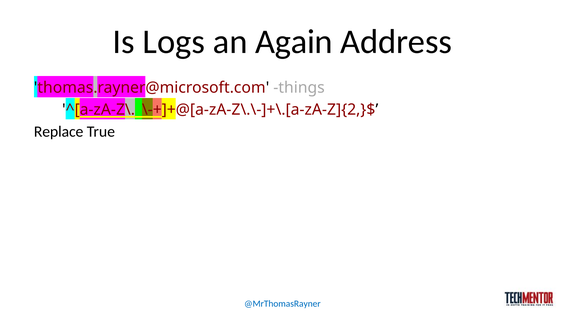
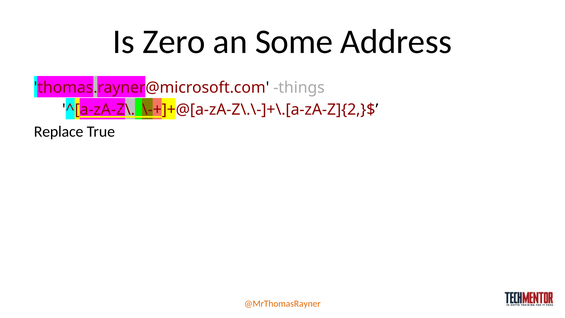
Logs: Logs -> Zero
Again: Again -> Some
@MrThomasRayner colour: blue -> orange
